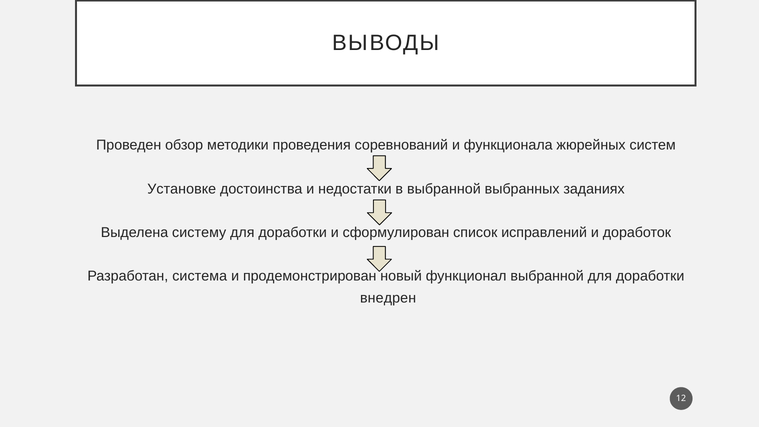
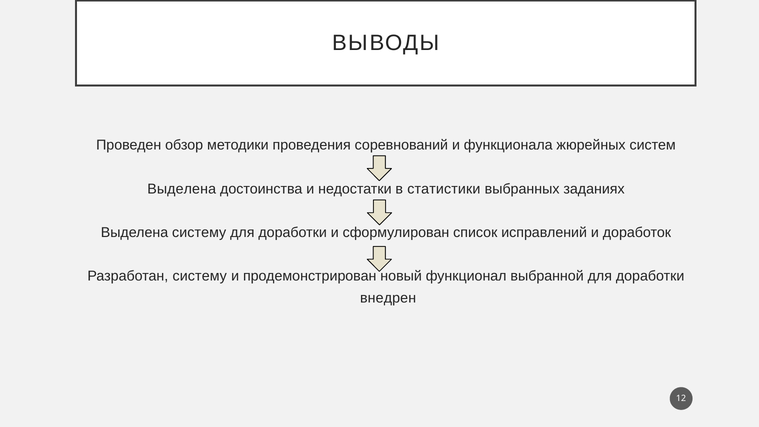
Установке at (182, 189): Установке -> Выделена
в выбранной: выбранной -> статистики
Разработан система: система -> систему
